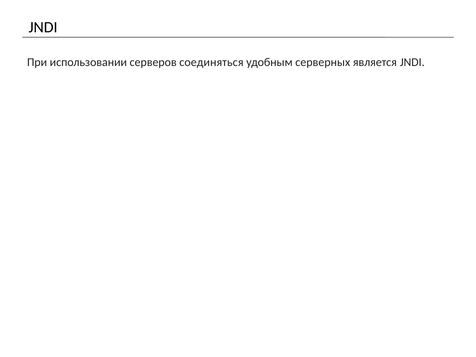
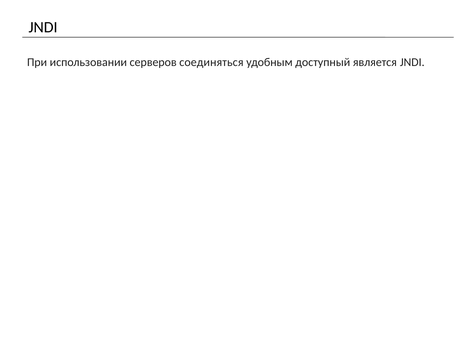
серверных: серверных -> доступный
